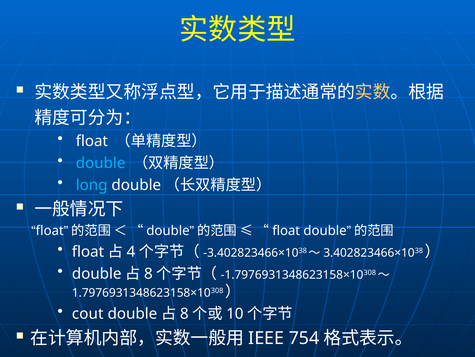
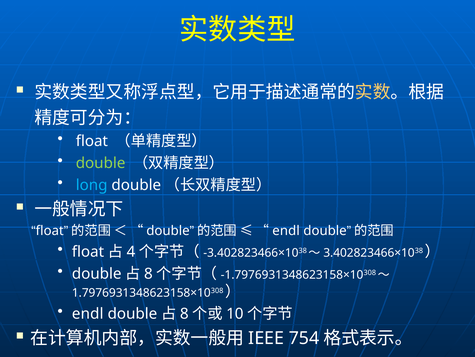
double at (101, 163) colour: light blue -> light green
float at (286, 230): float -> endl
cout at (88, 313): cout -> endl
